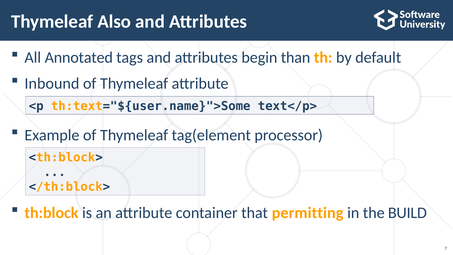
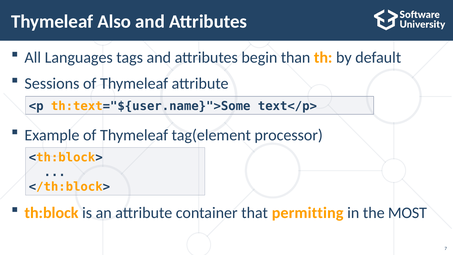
Annotated: Annotated -> Languages
Inbound: Inbound -> Sessions
BUILD: BUILD -> MOST
